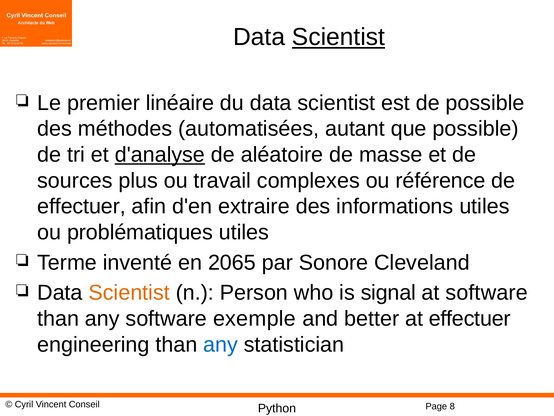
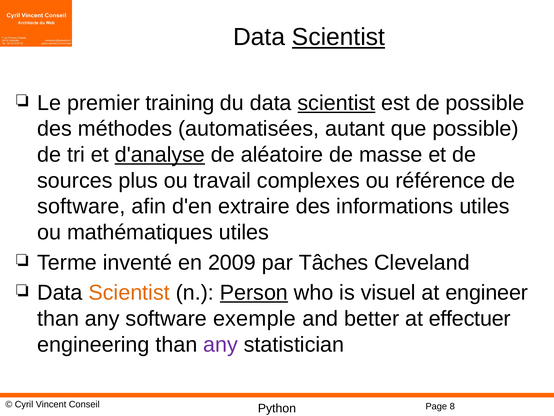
linéaire: linéaire -> training
scientist at (336, 103) underline: none -> present
effectuer at (82, 206): effectuer -> software
problématiques: problématiques -> mathématiques
2065: 2065 -> 2009
Sonore: Sonore -> Tâches
Person underline: none -> present
signal: signal -> visuel
at software: software -> engineer
any at (221, 344) colour: blue -> purple
